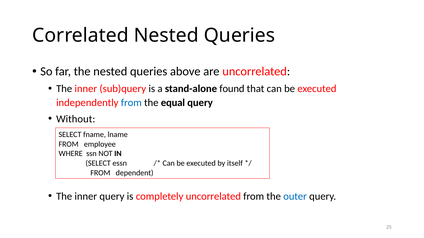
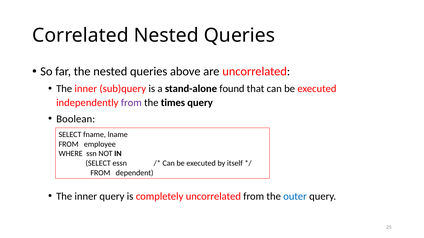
from at (131, 103) colour: blue -> purple
equal: equal -> times
Without: Without -> Boolean
